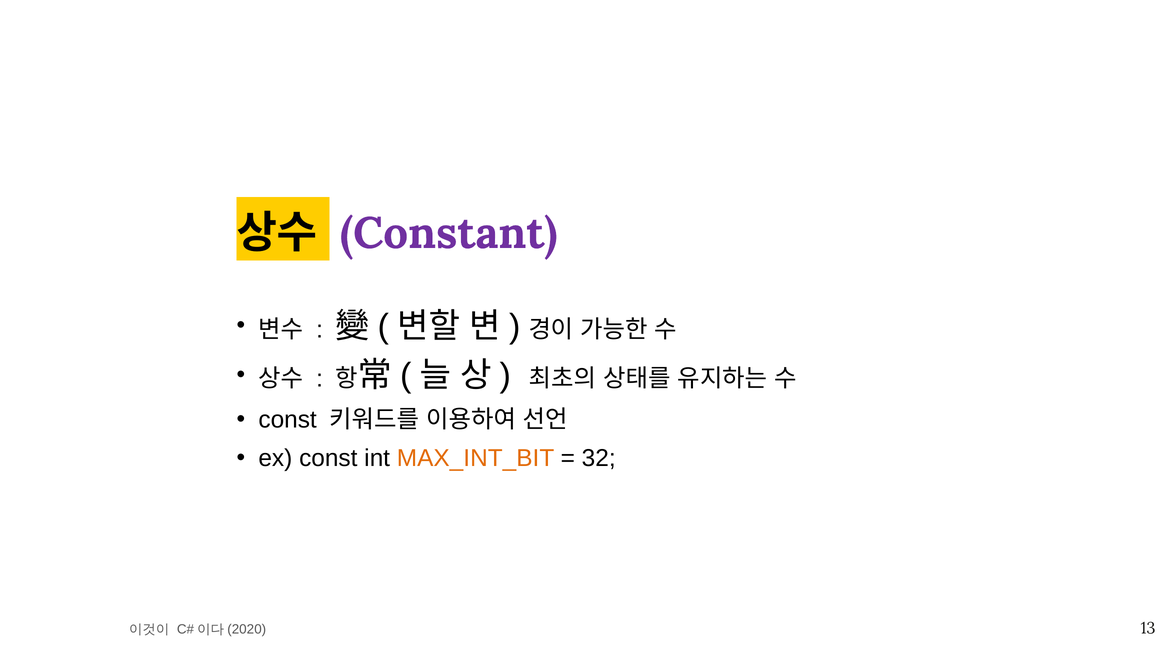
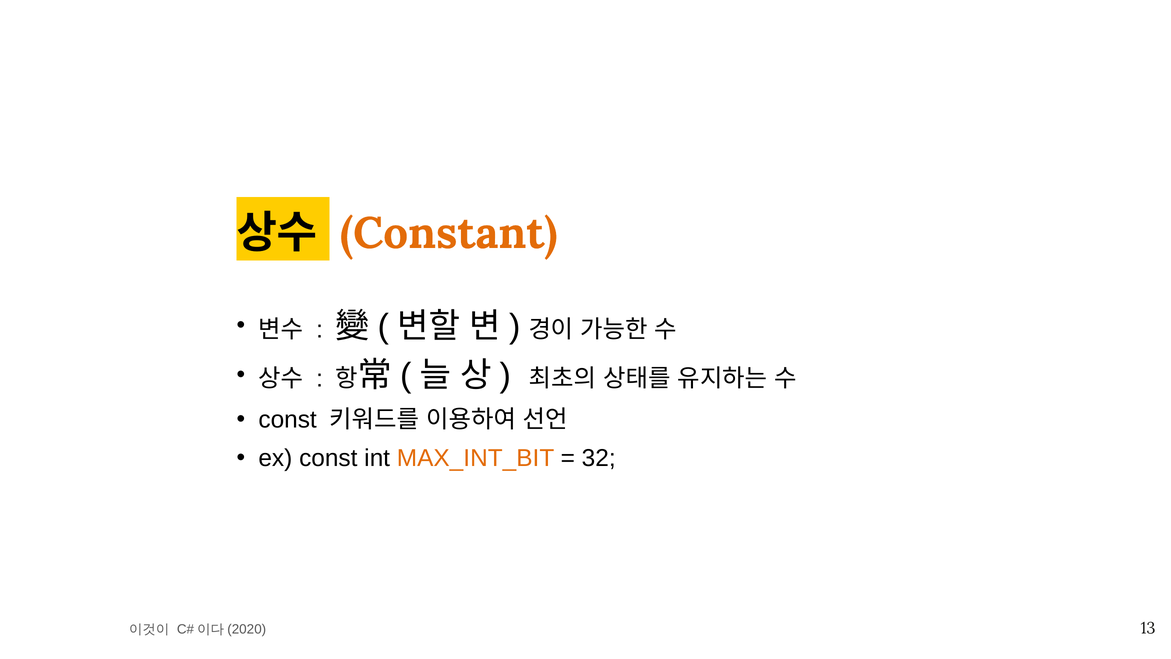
Constant colour: purple -> orange
